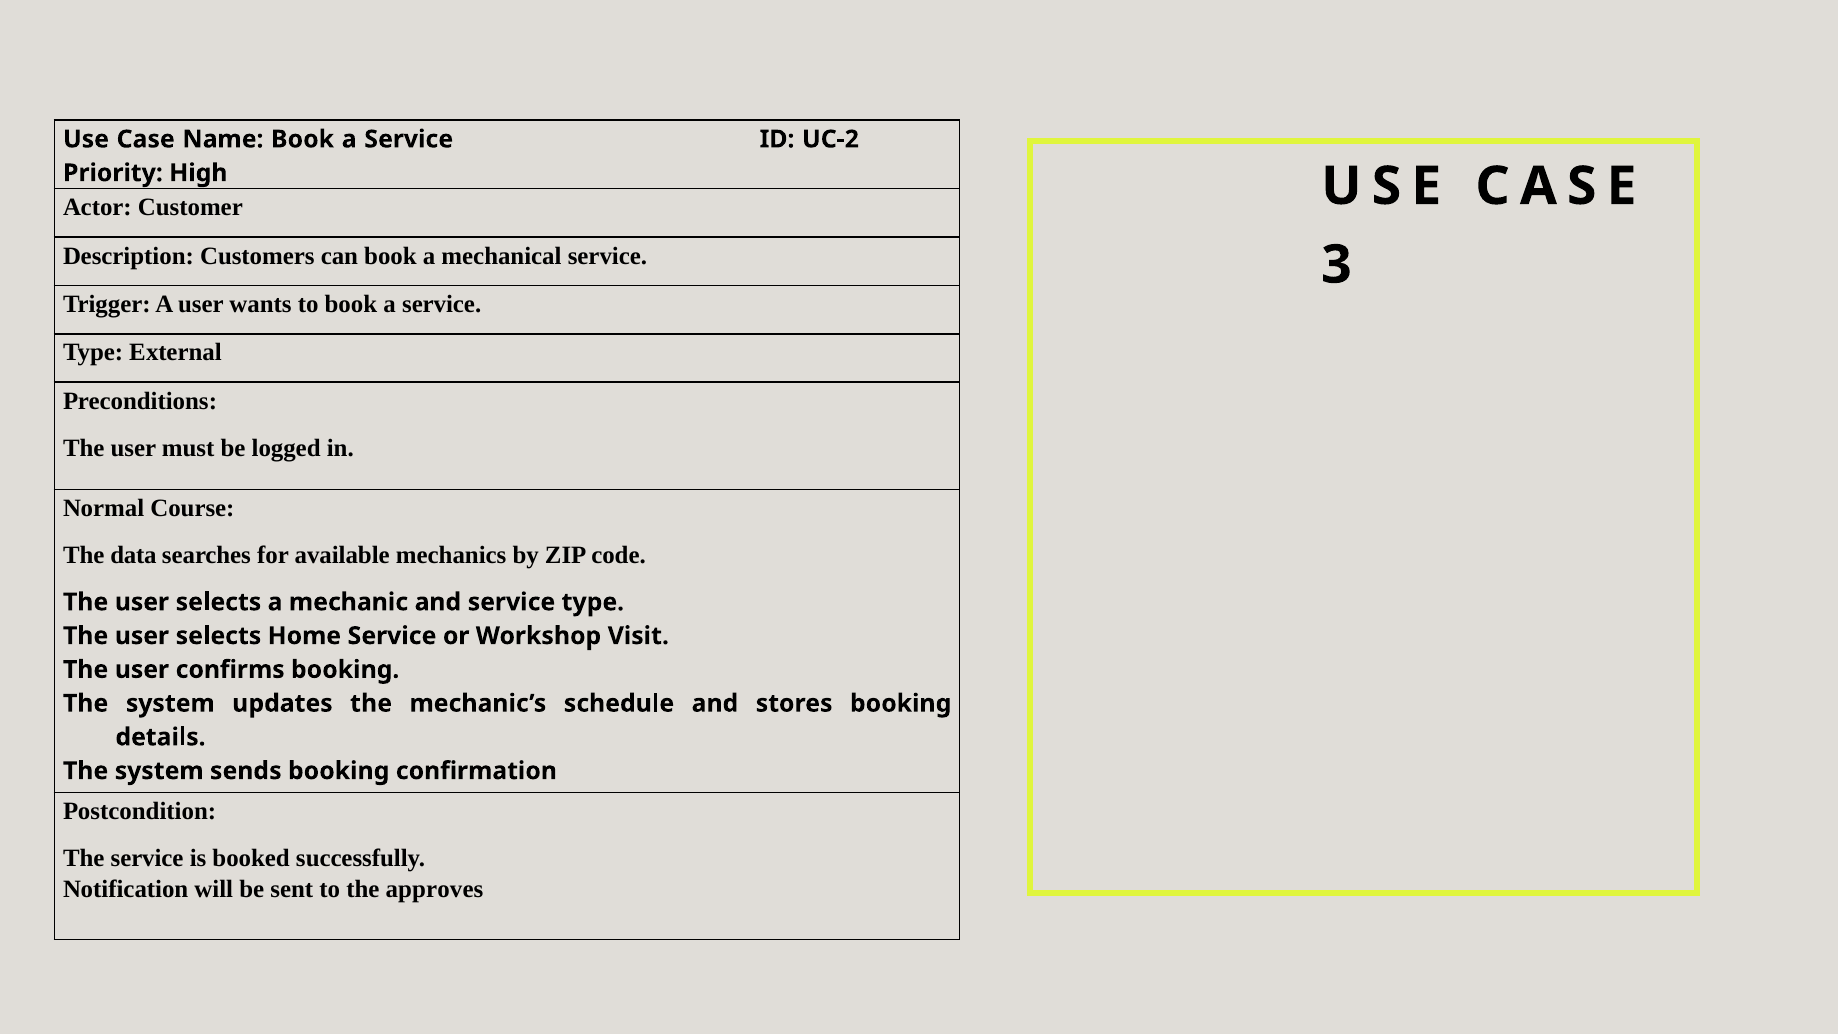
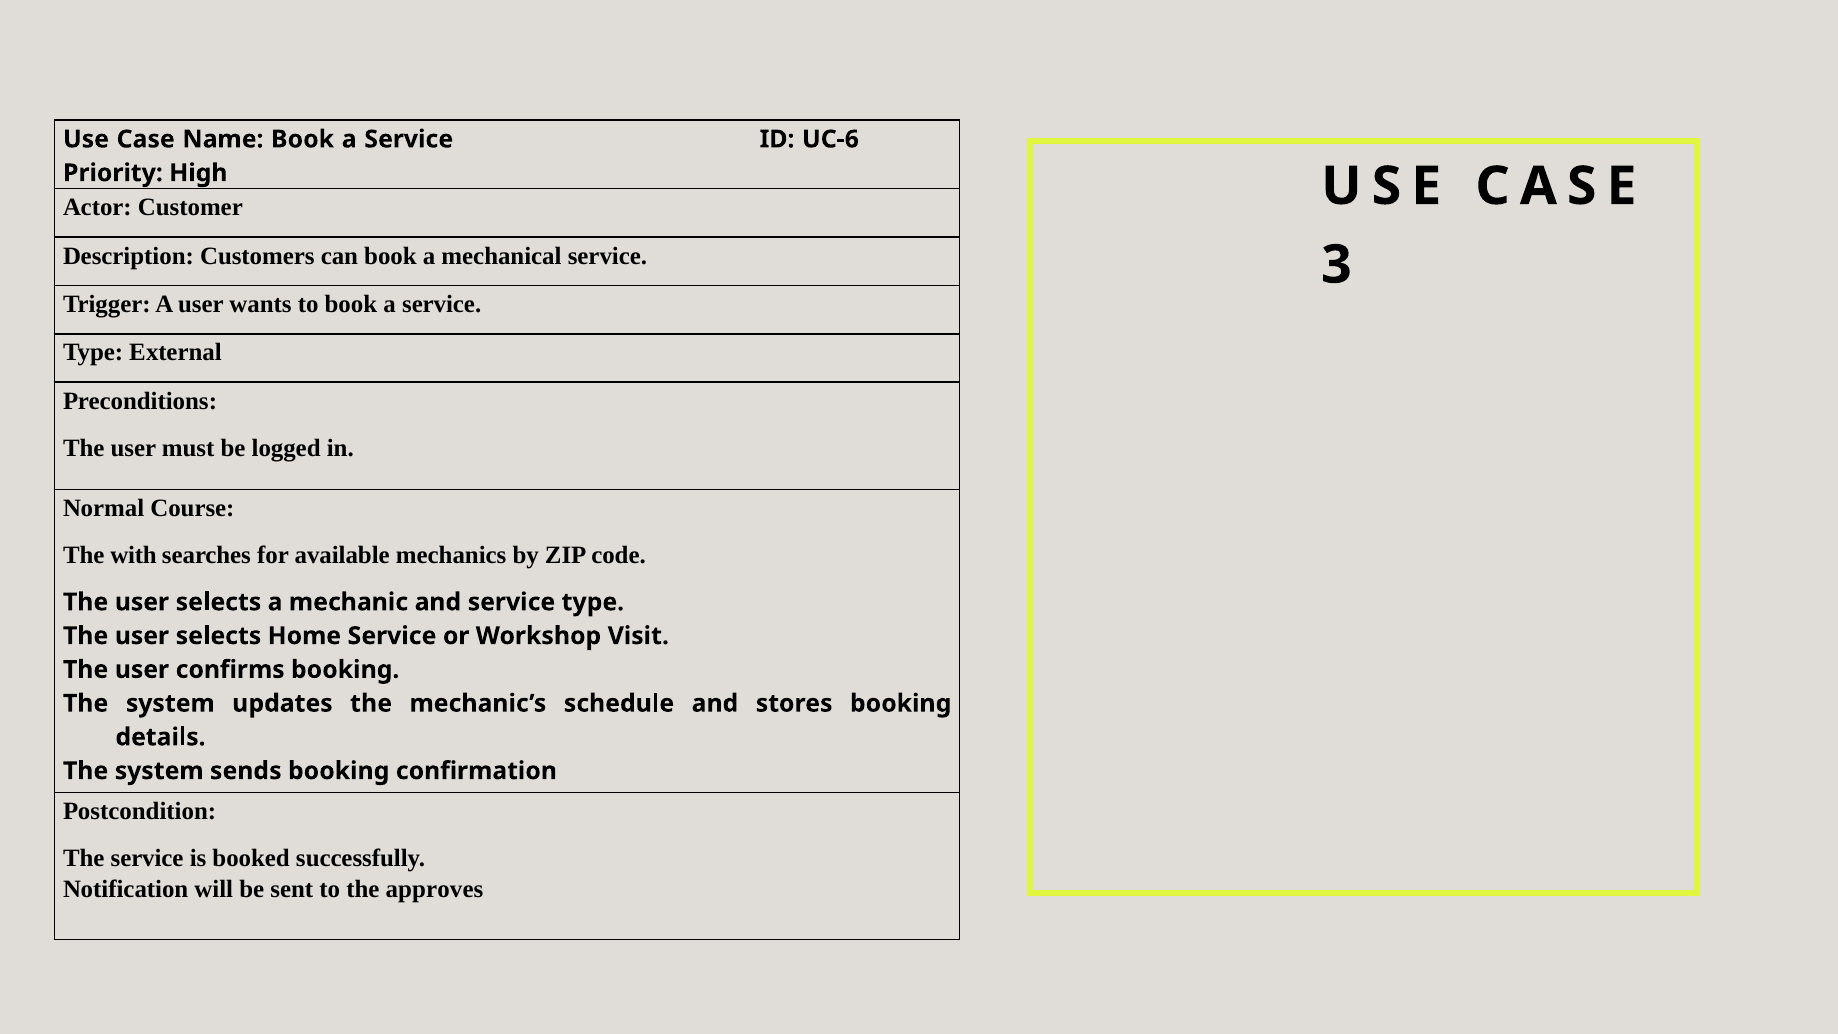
UC-2: UC-2 -> UC-6
data: data -> with
